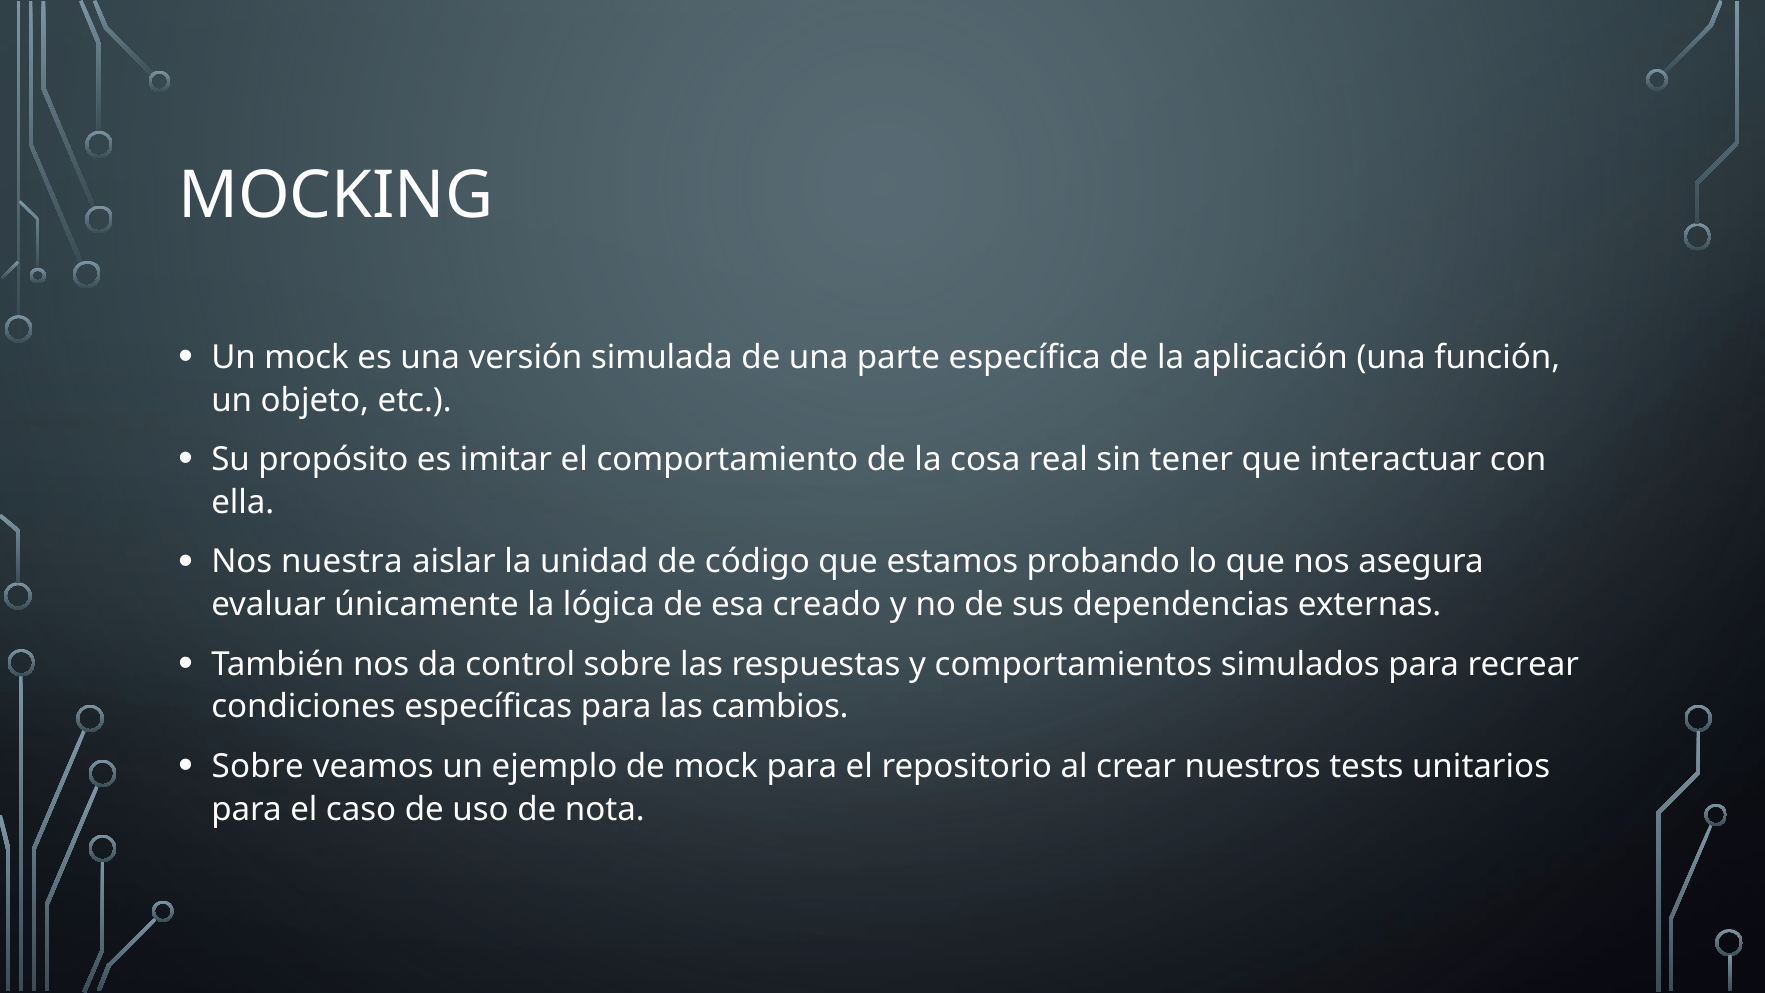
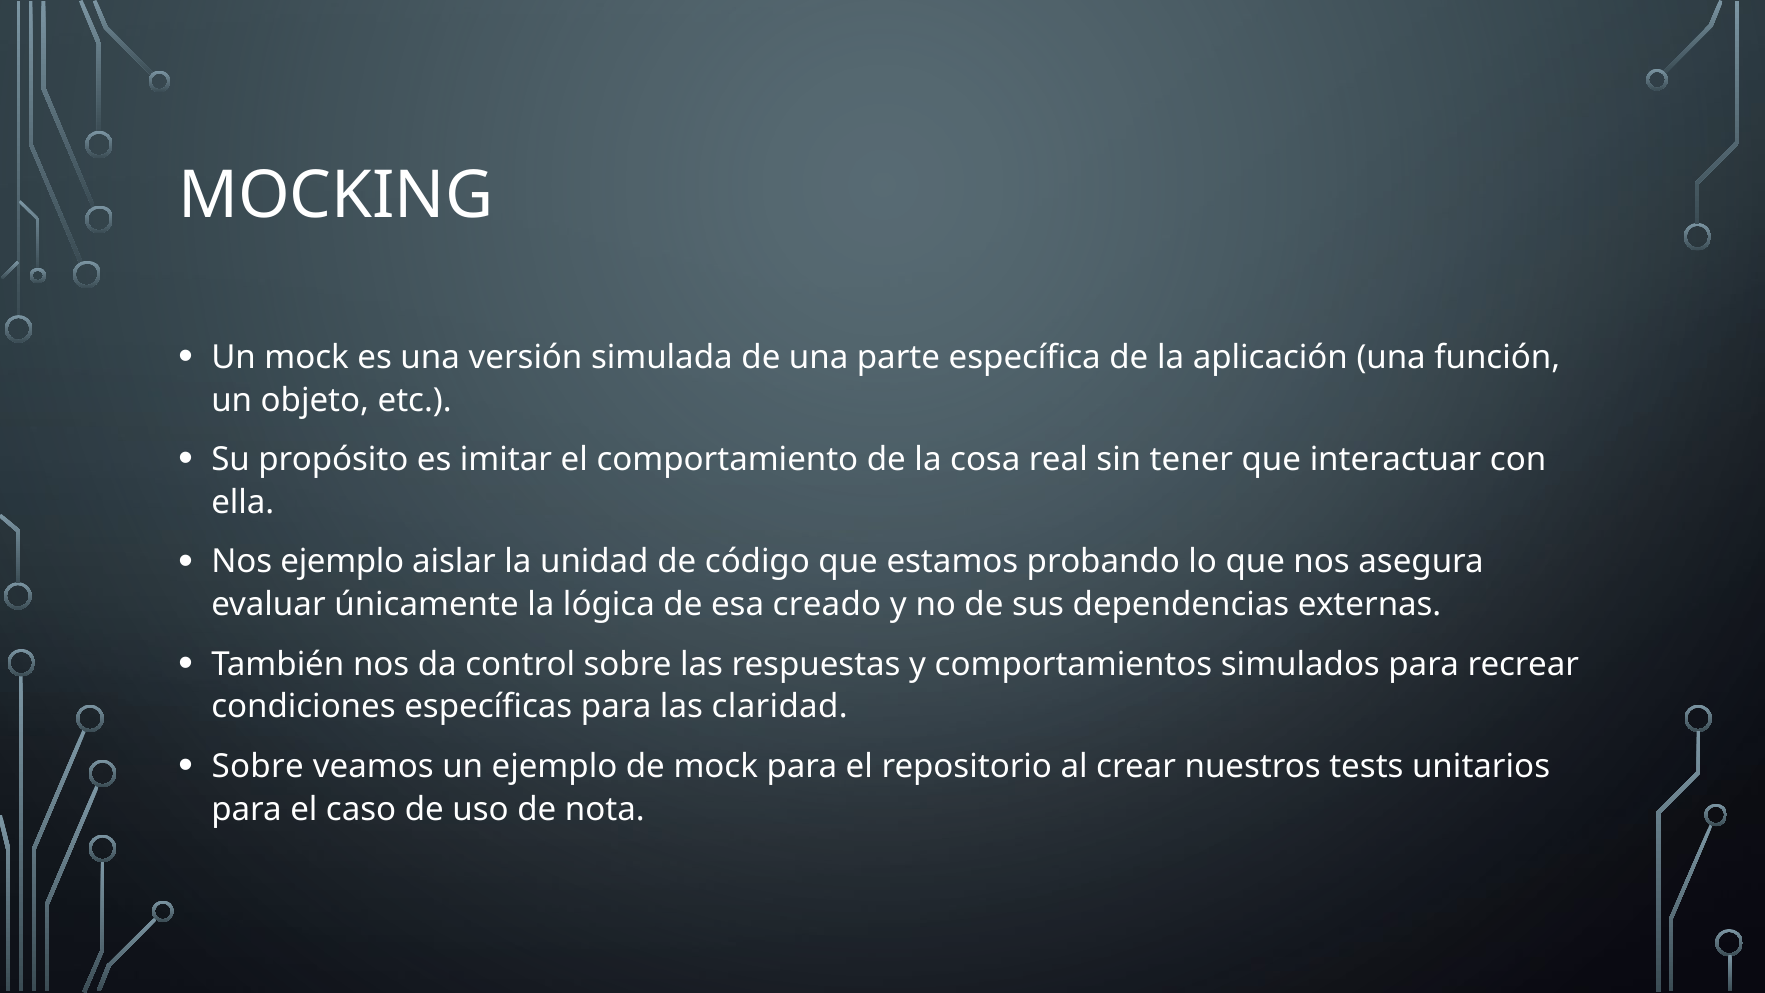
Nos nuestra: nuestra -> ejemplo
cambios: cambios -> claridad
